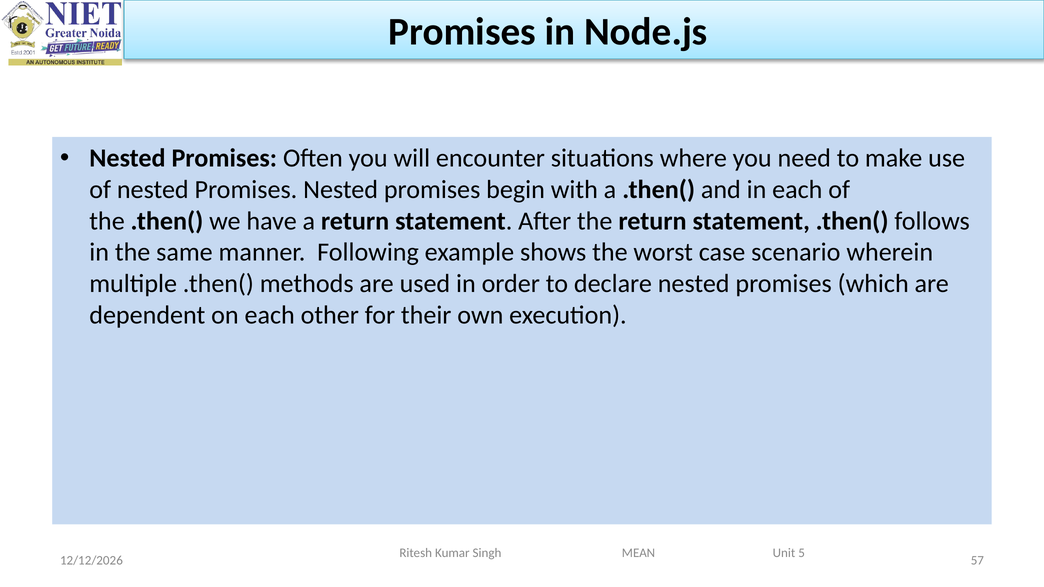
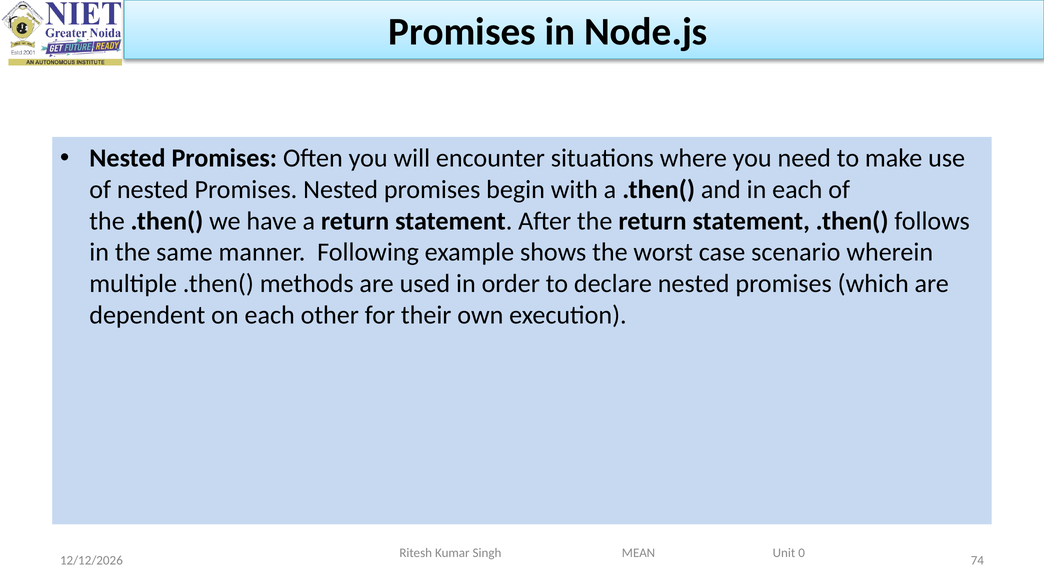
5: 5 -> 0
57: 57 -> 74
